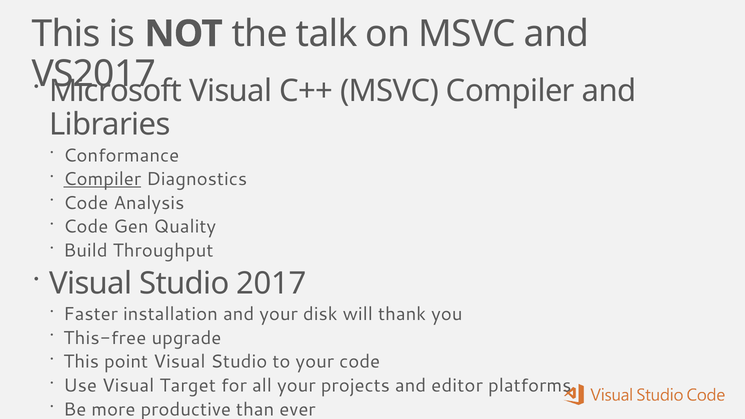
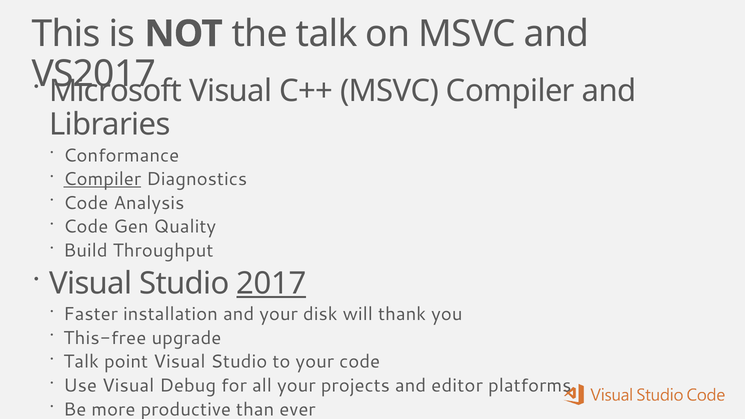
2017 underline: none -> present
This at (81, 362): This -> Talk
Target: Target -> Debug
